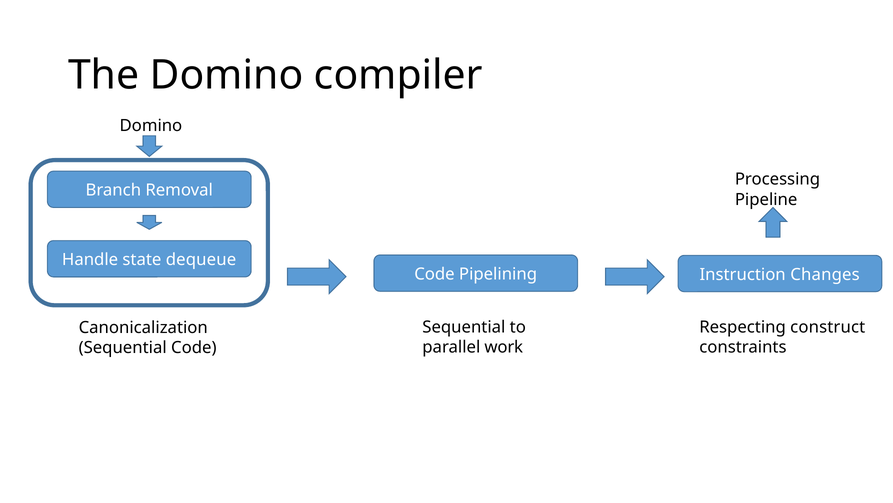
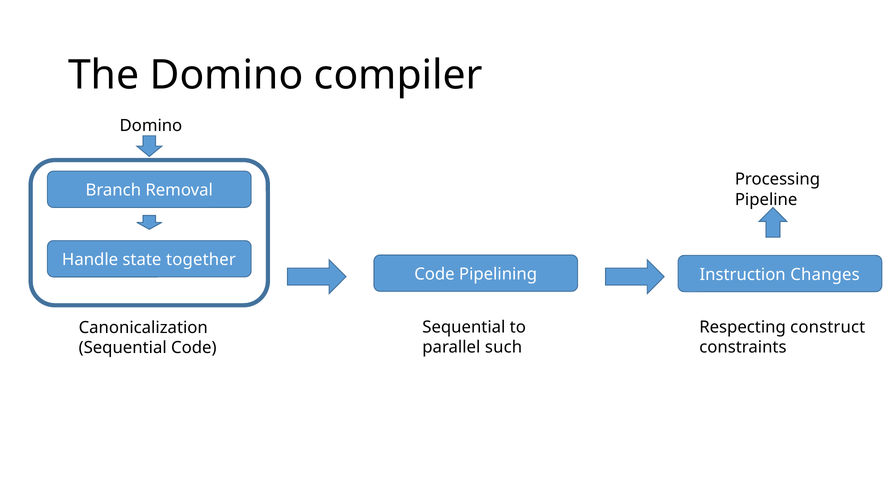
dequeue: dequeue -> together
work: work -> such
